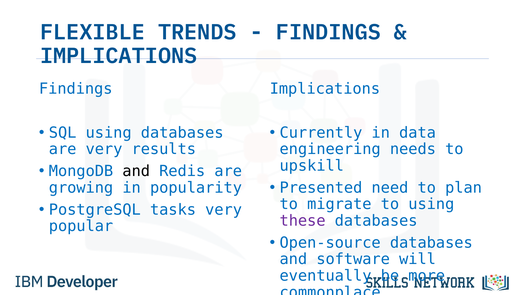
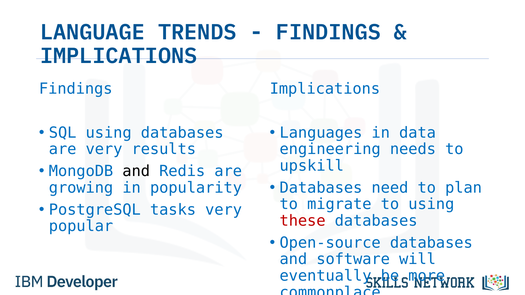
FLEXIBLE: FLEXIBLE -> LANGUAGE
Currently: Currently -> Languages
Presented at (321, 188): Presented -> Databases
these colour: purple -> red
